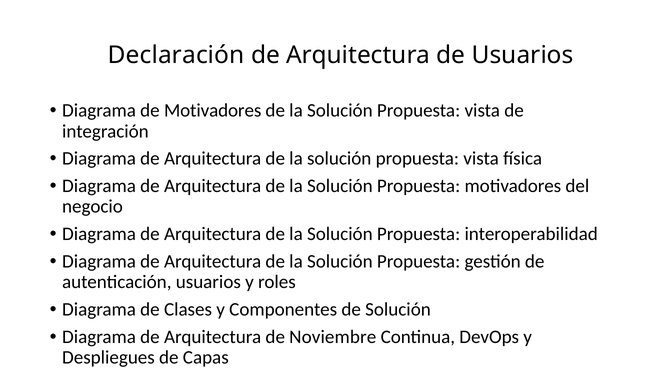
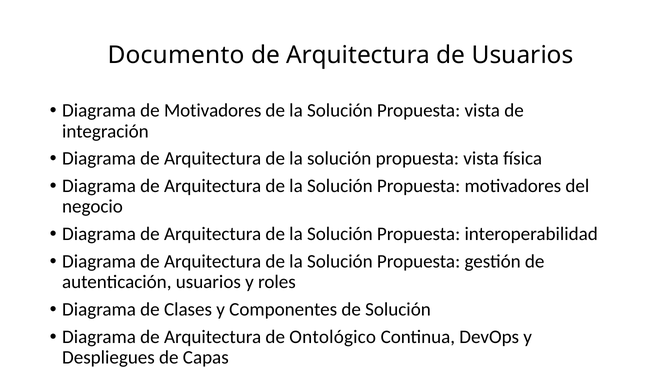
Declaración at (176, 55): Declaración -> Documento
Noviembre: Noviembre -> Ontológico
